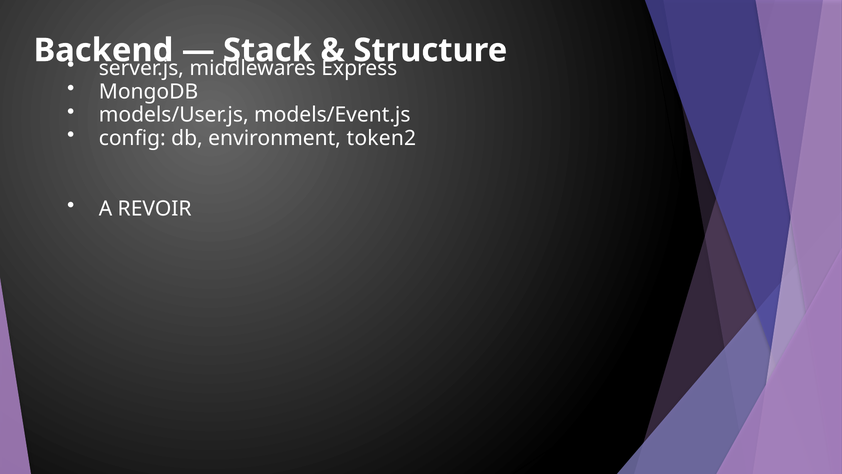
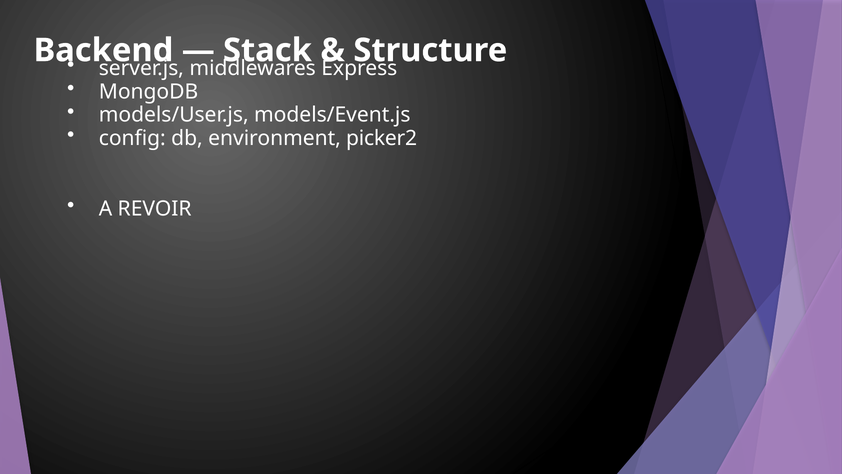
token2: token2 -> picker2
